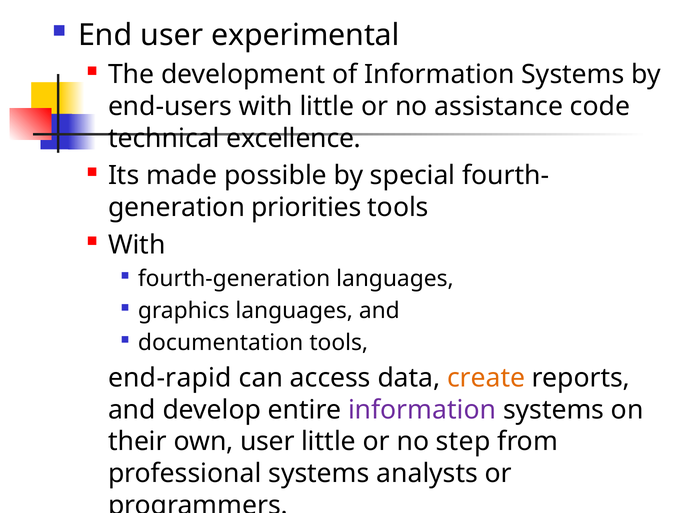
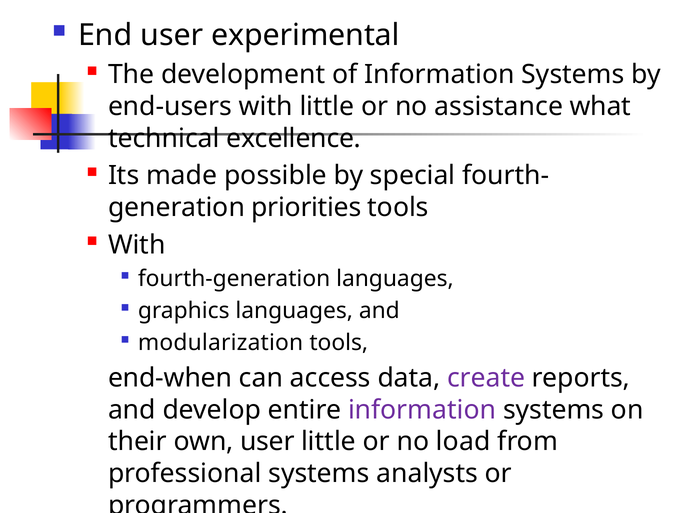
code: code -> what
documentation: documentation -> modularization
end-rapid: end-rapid -> end-when
create colour: orange -> purple
step: step -> load
